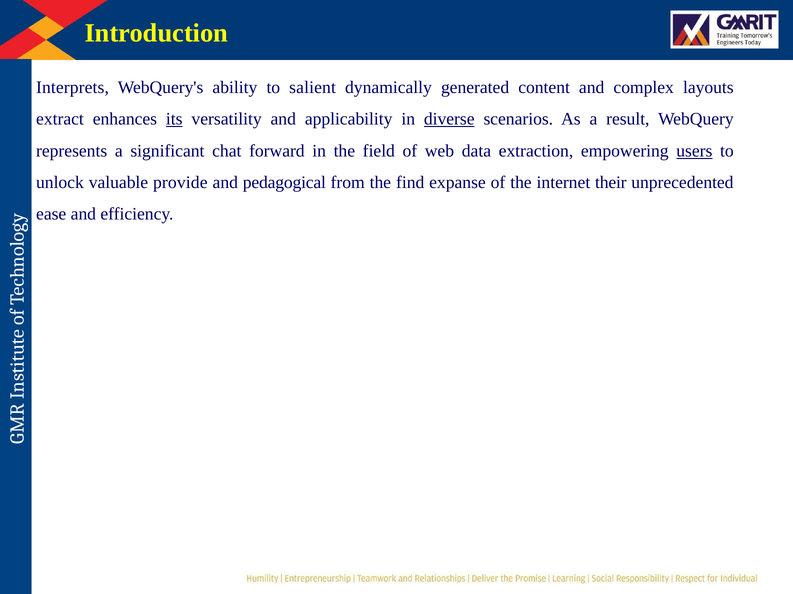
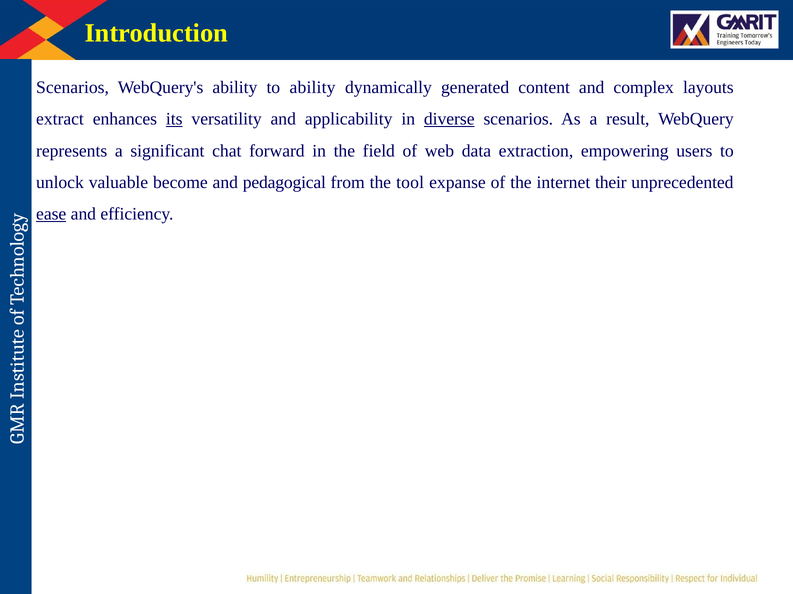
Interprets at (73, 88): Interprets -> Scenarios
to salient: salient -> ability
users underline: present -> none
provide: provide -> become
find: find -> tool
ease underline: none -> present
